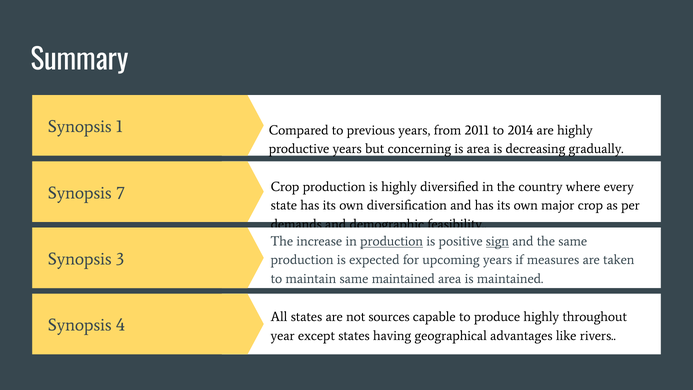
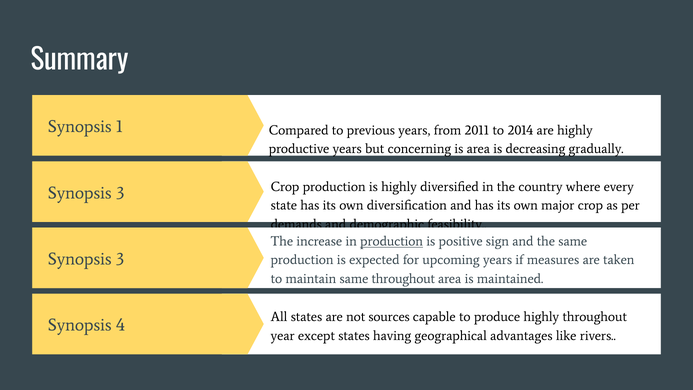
7 at (120, 193): 7 -> 3
sign underline: present -> none
same maintained: maintained -> throughout
